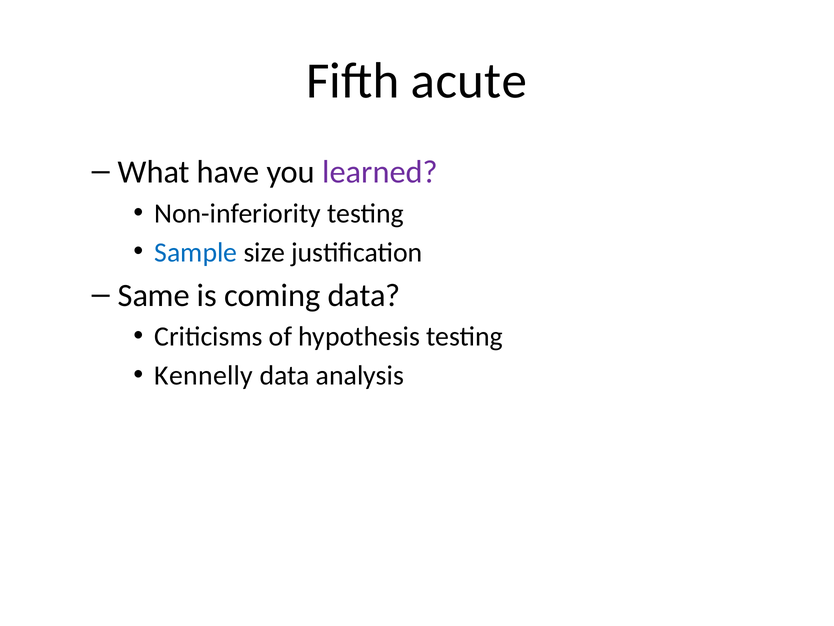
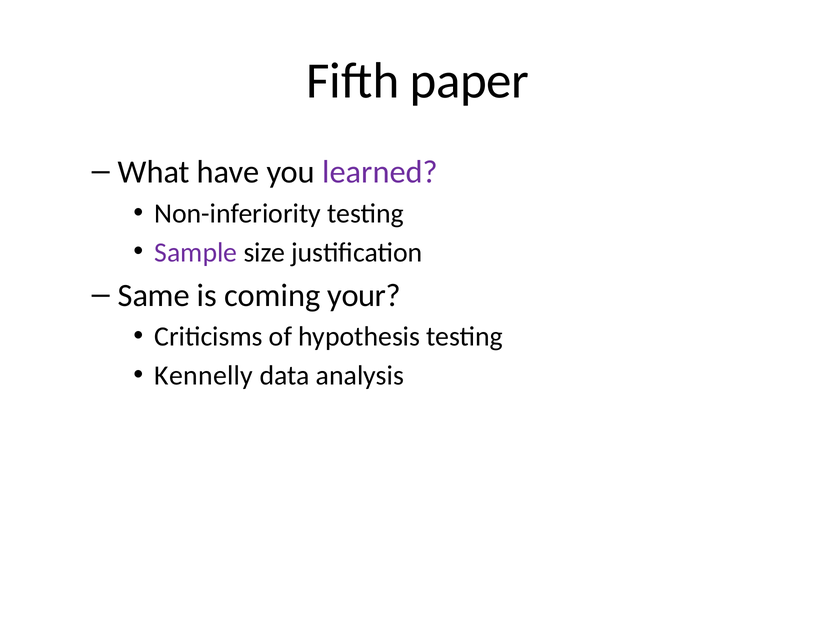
acute: acute -> paper
Sample colour: blue -> purple
coming data: data -> your
